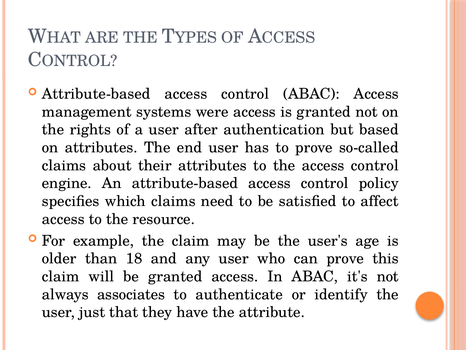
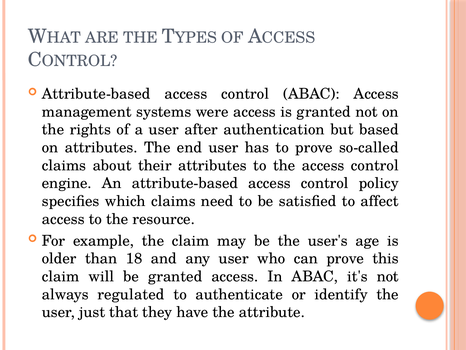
associates: associates -> regulated
